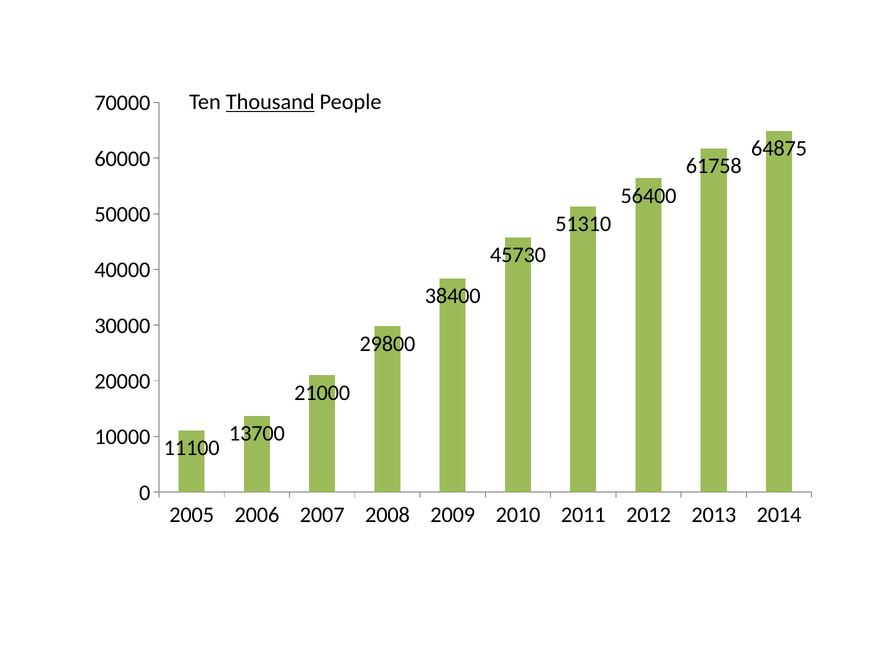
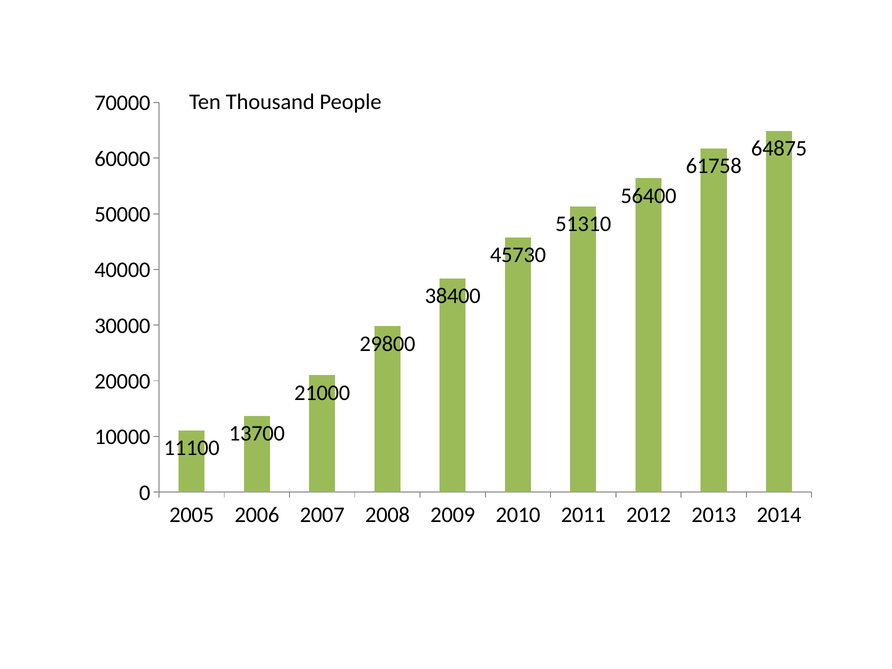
Thousand underline: present -> none
